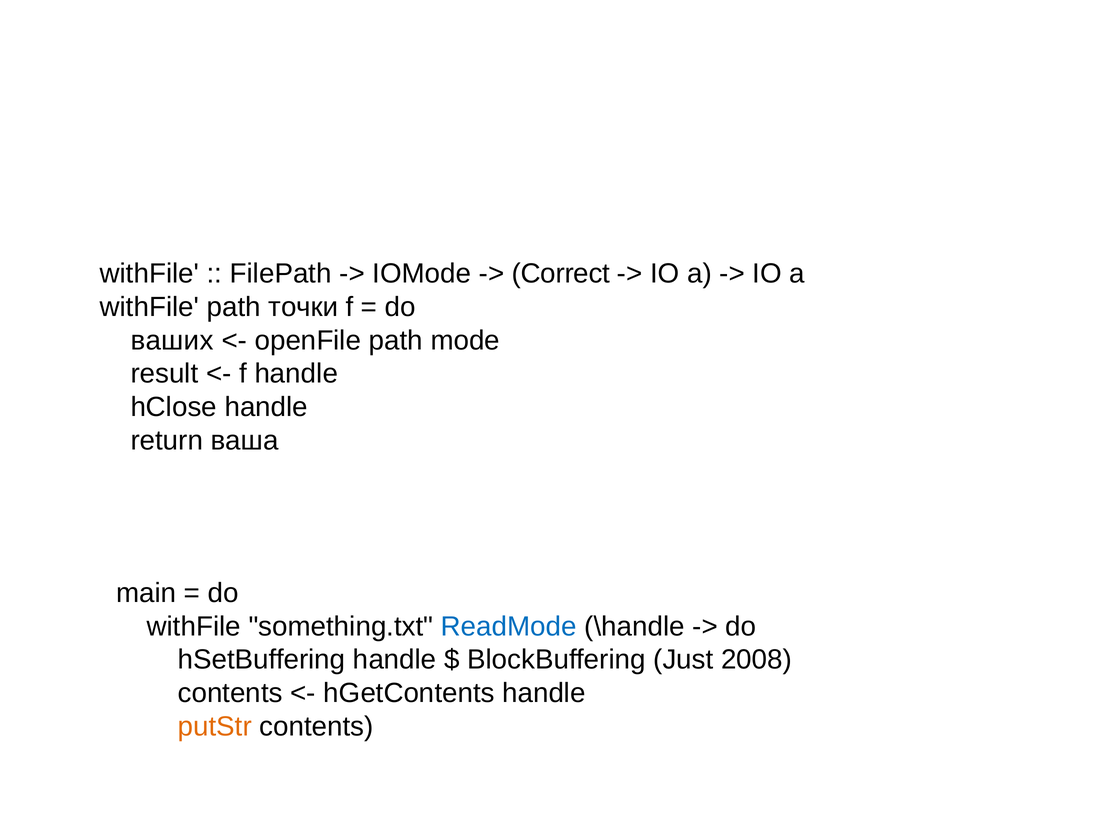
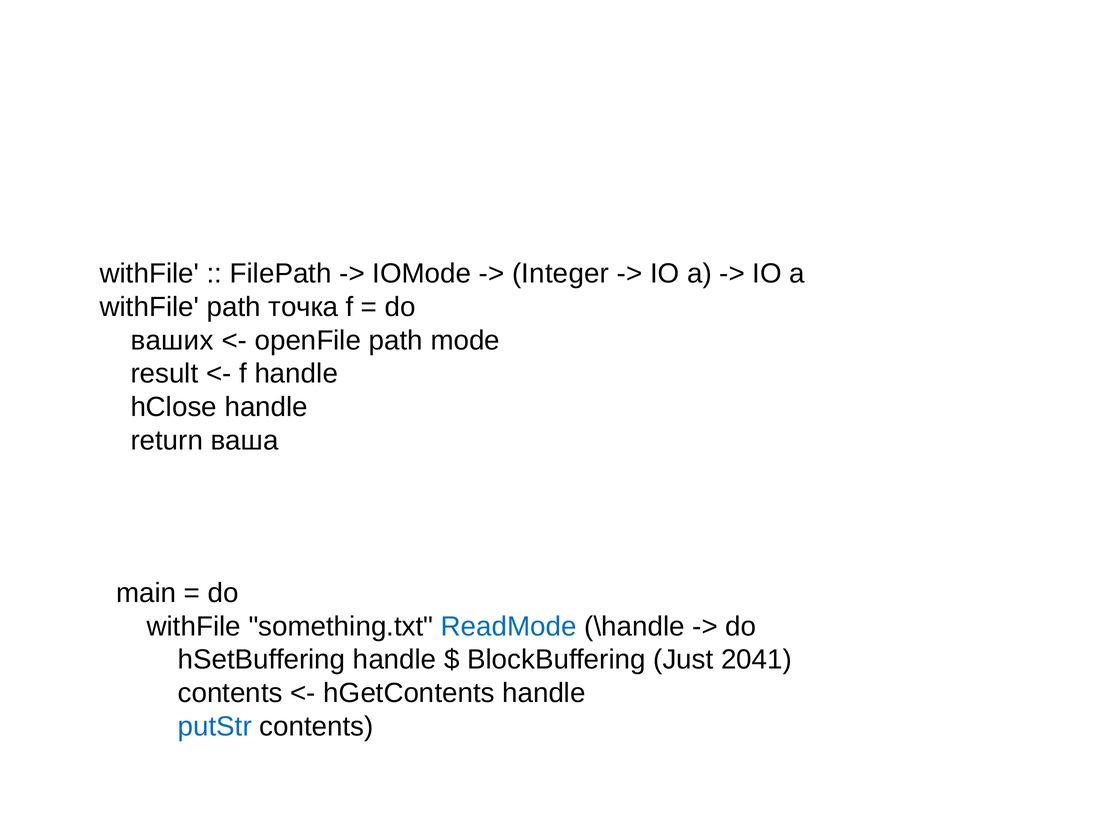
Correct: Correct -> Integer
точки: точки -> точка
2008: 2008 -> 2041
putStr colour: orange -> blue
